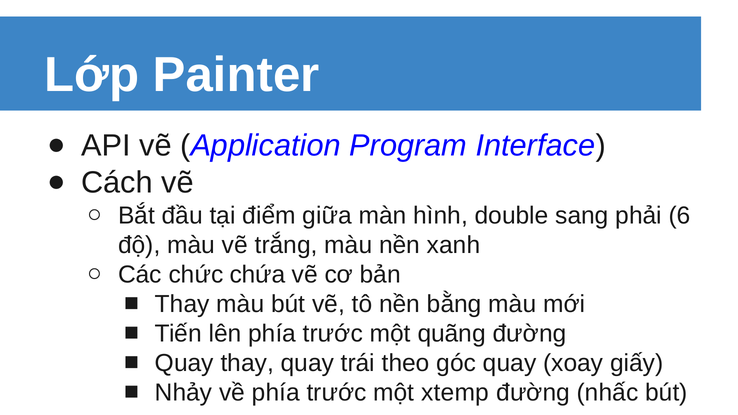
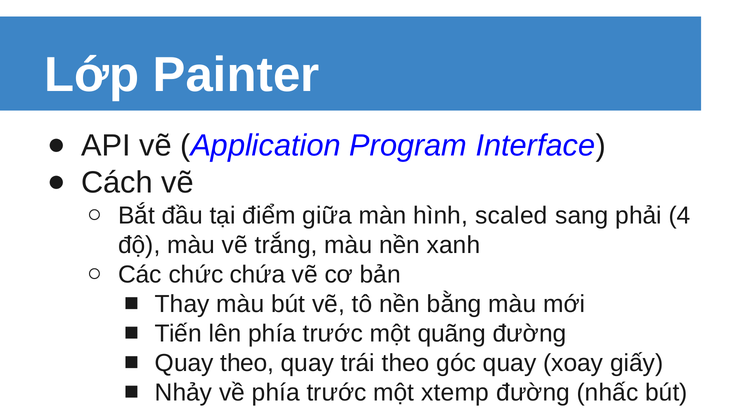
double: double -> scaled
6: 6 -> 4
Quay thay: thay -> theo
